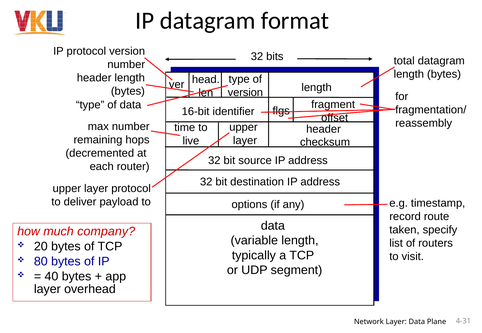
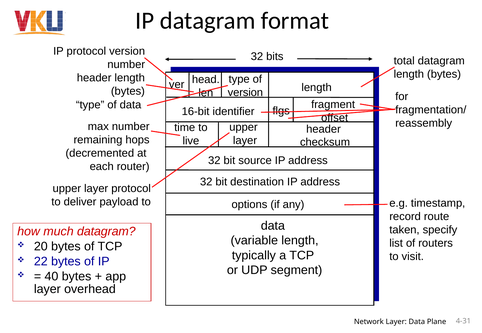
much company: company -> datagram
80: 80 -> 22
